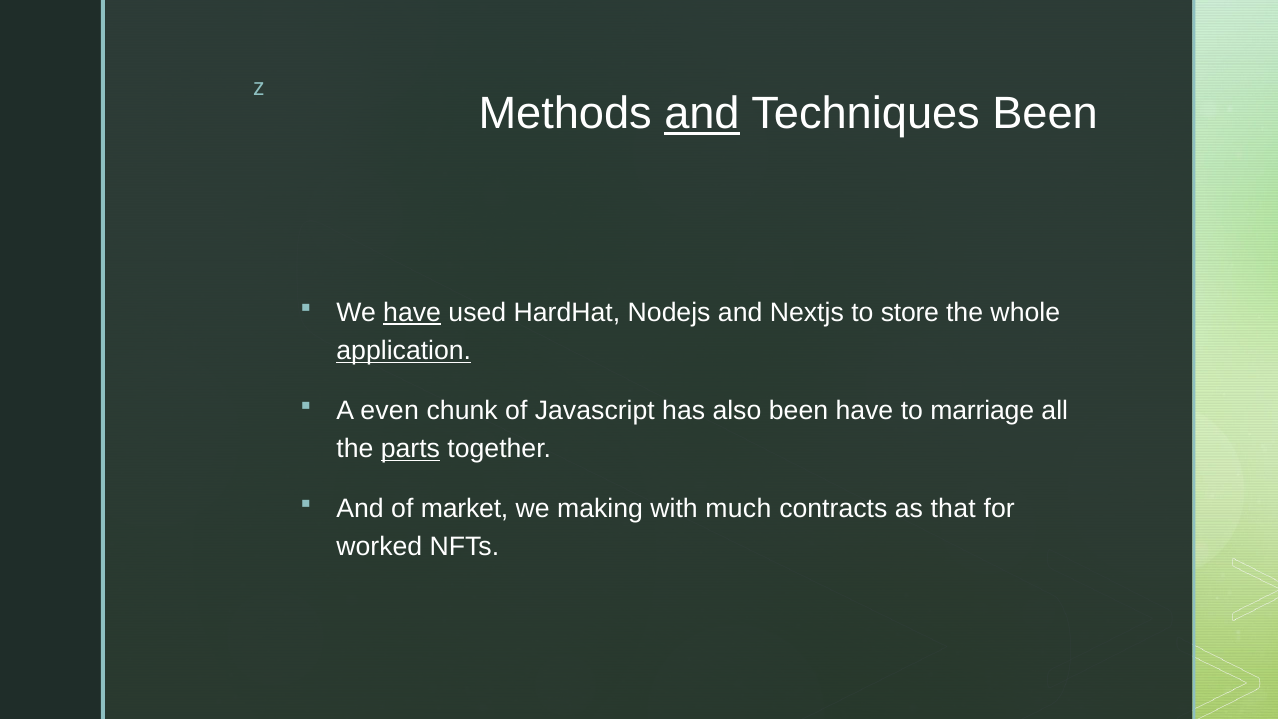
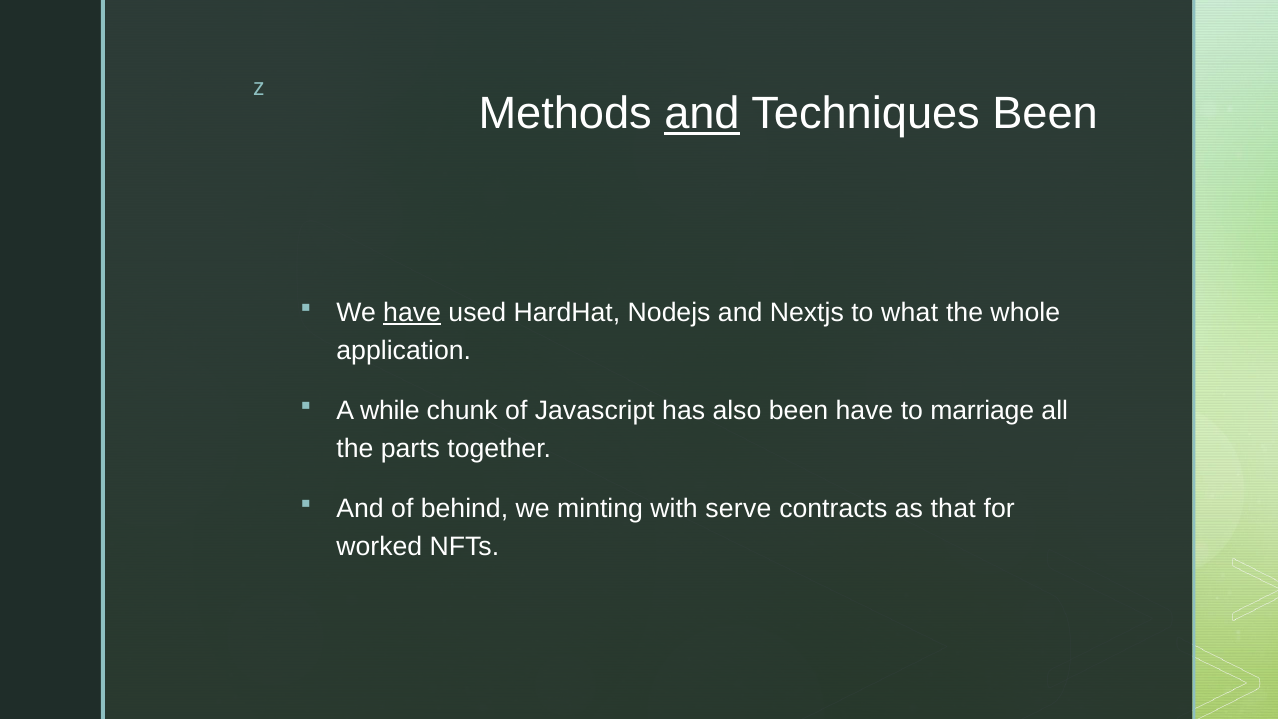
store: store -> what
application underline: present -> none
even: even -> while
parts underline: present -> none
market: market -> behind
making: making -> minting
much: much -> serve
